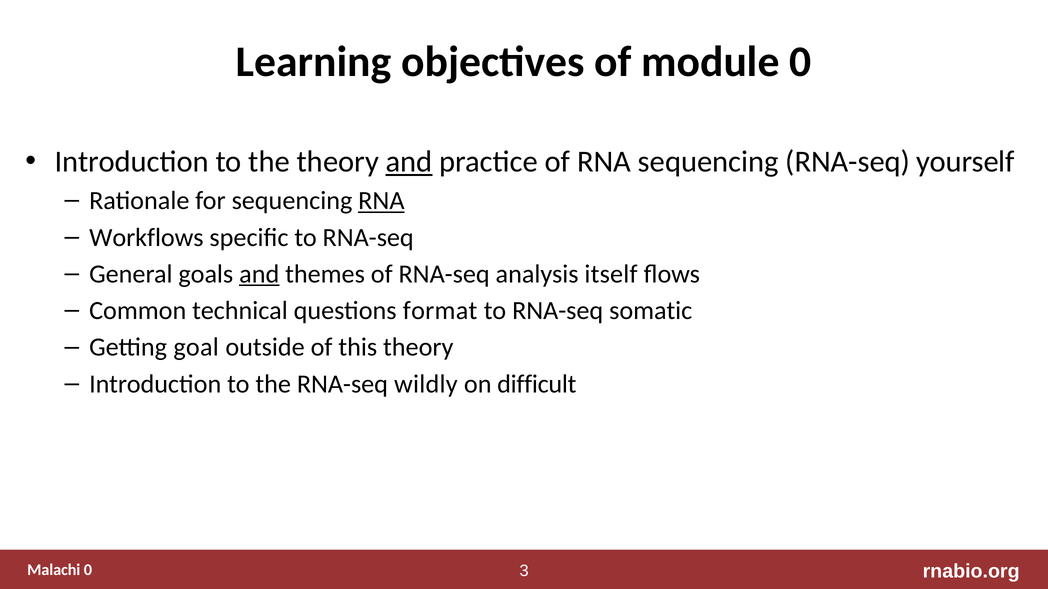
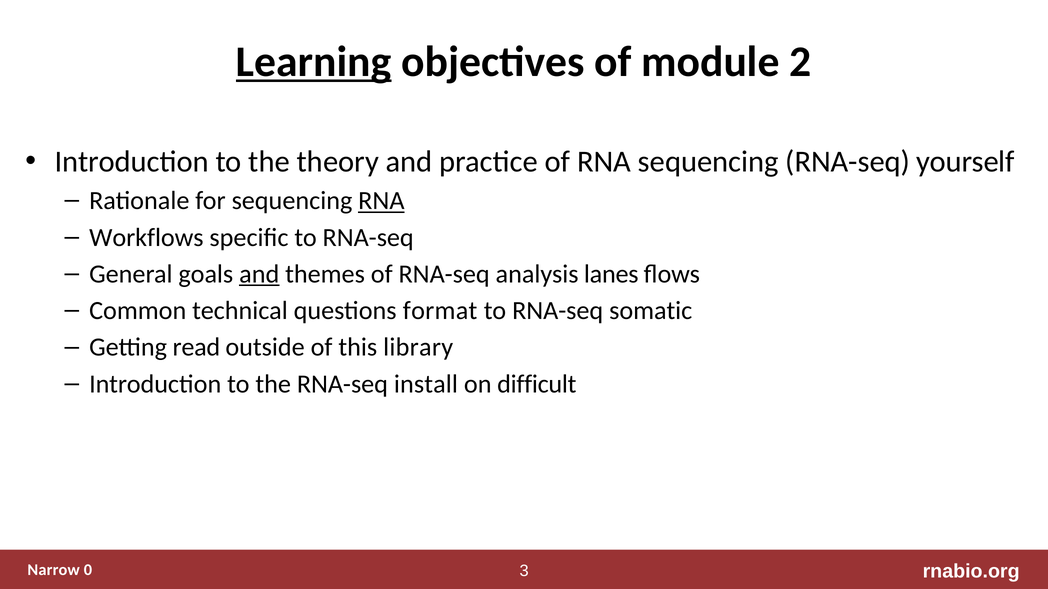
Learning underline: none -> present
module 0: 0 -> 2
and at (409, 162) underline: present -> none
itself: itself -> lanes
goal: goal -> read
this theory: theory -> library
wildly: wildly -> install
Malachi: Malachi -> Narrow
